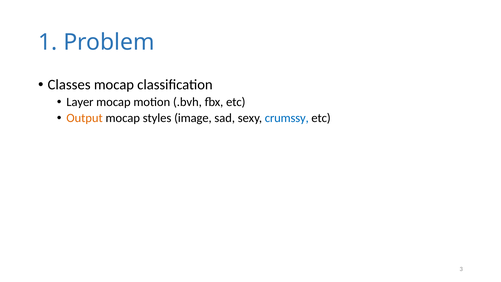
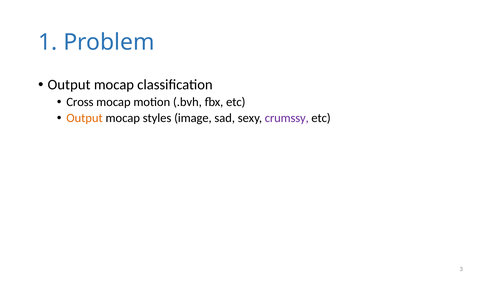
Classes at (69, 85): Classes -> Output
Layer: Layer -> Cross
crumssy colour: blue -> purple
